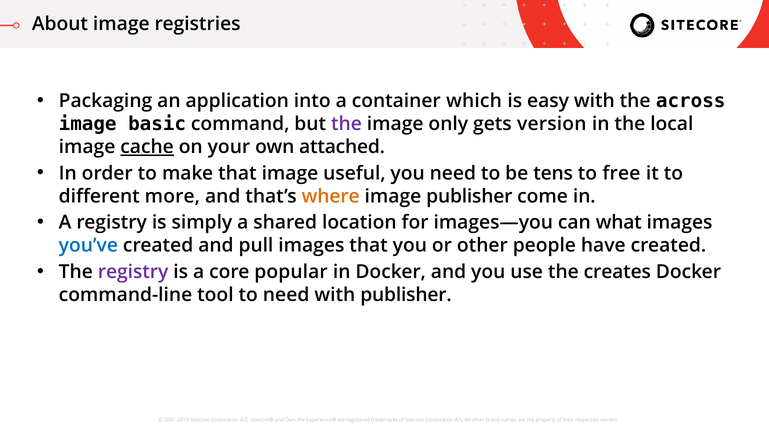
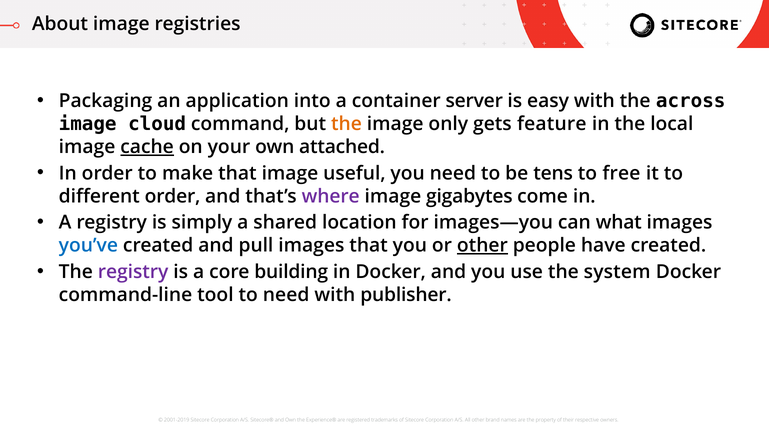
which: which -> server
basic: basic -> cloud
the at (346, 124) colour: purple -> orange
version: version -> feature
different more: more -> order
where colour: orange -> purple
image publisher: publisher -> gigabytes
other at (482, 246) underline: none -> present
popular: popular -> building
creates: creates -> system
